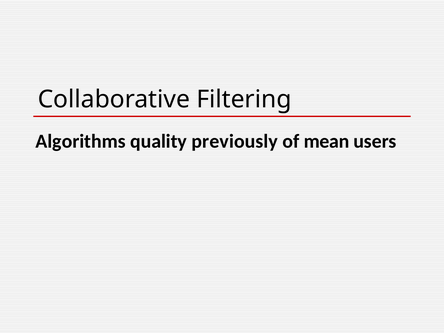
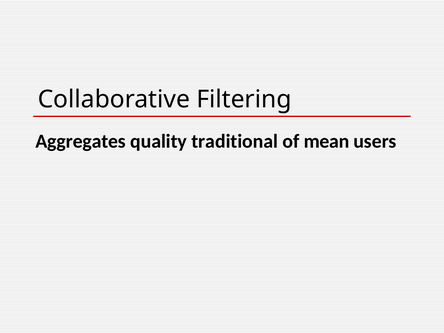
Algorithms: Algorithms -> Aggregates
previously: previously -> traditional
